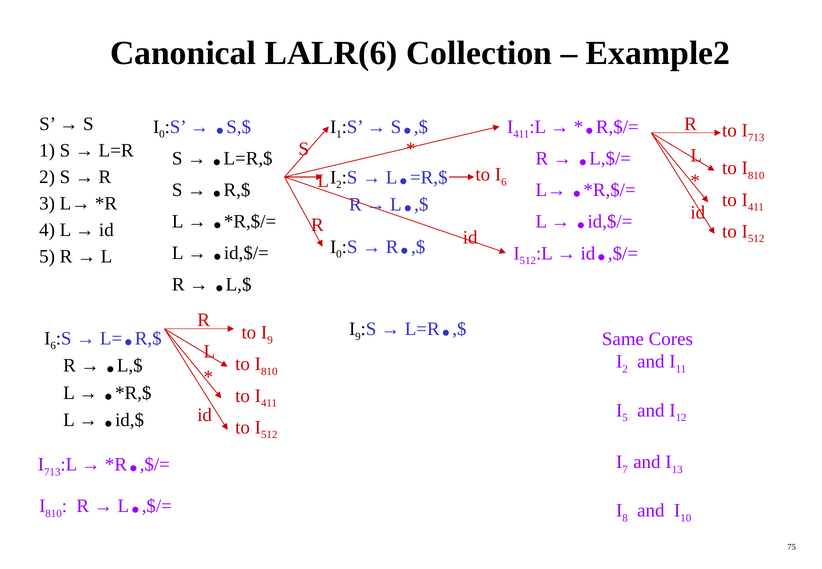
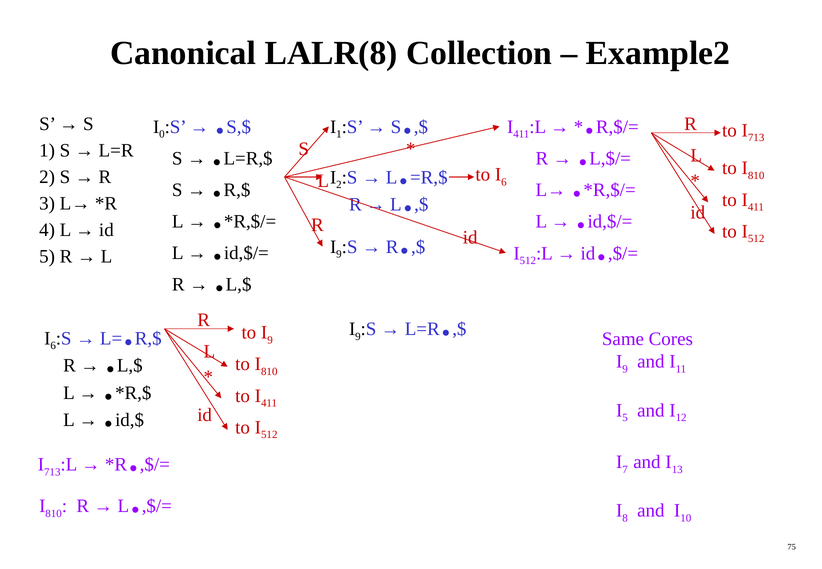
LALR(6: LALR(6 -> LALR(8
0 at (339, 254): 0 -> 9
2 at (625, 369): 2 -> 9
